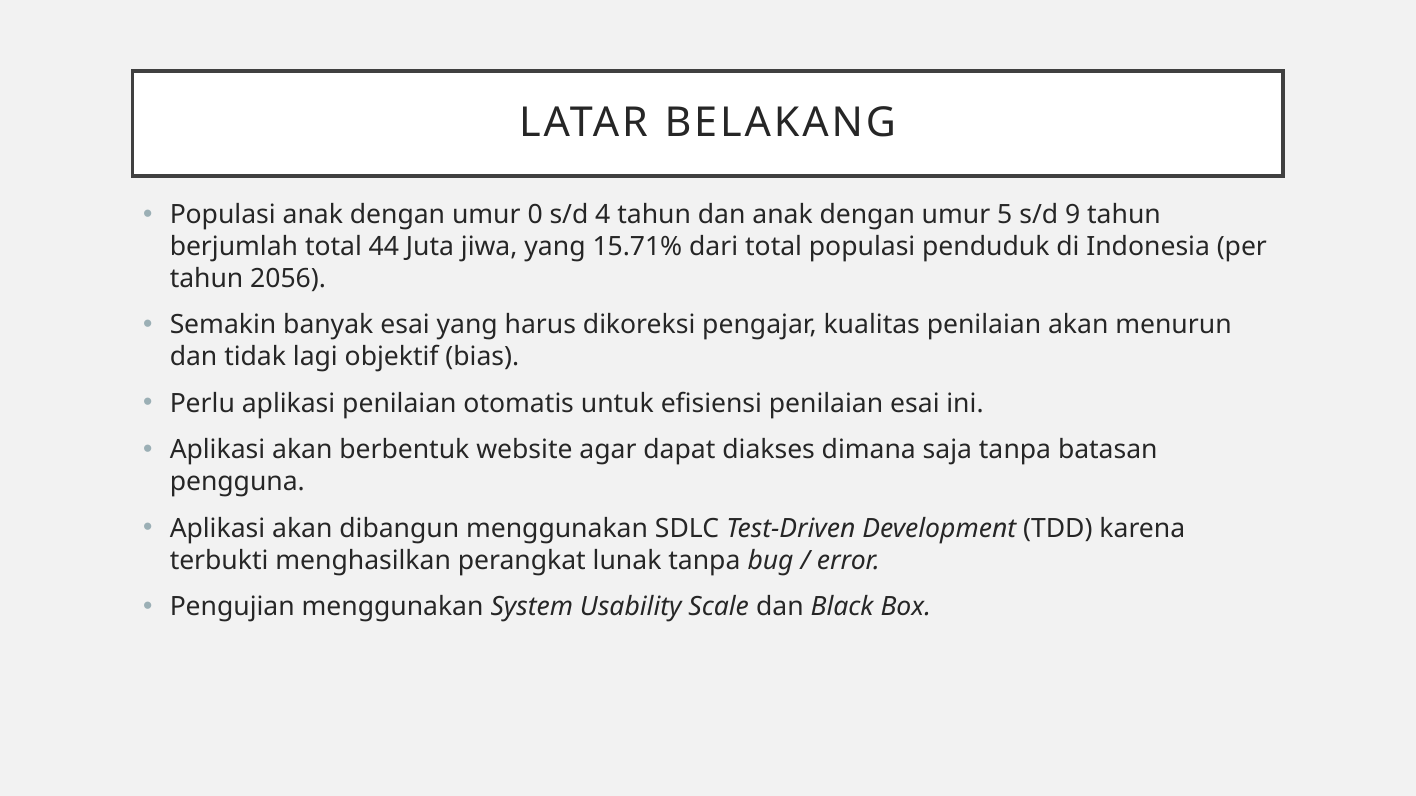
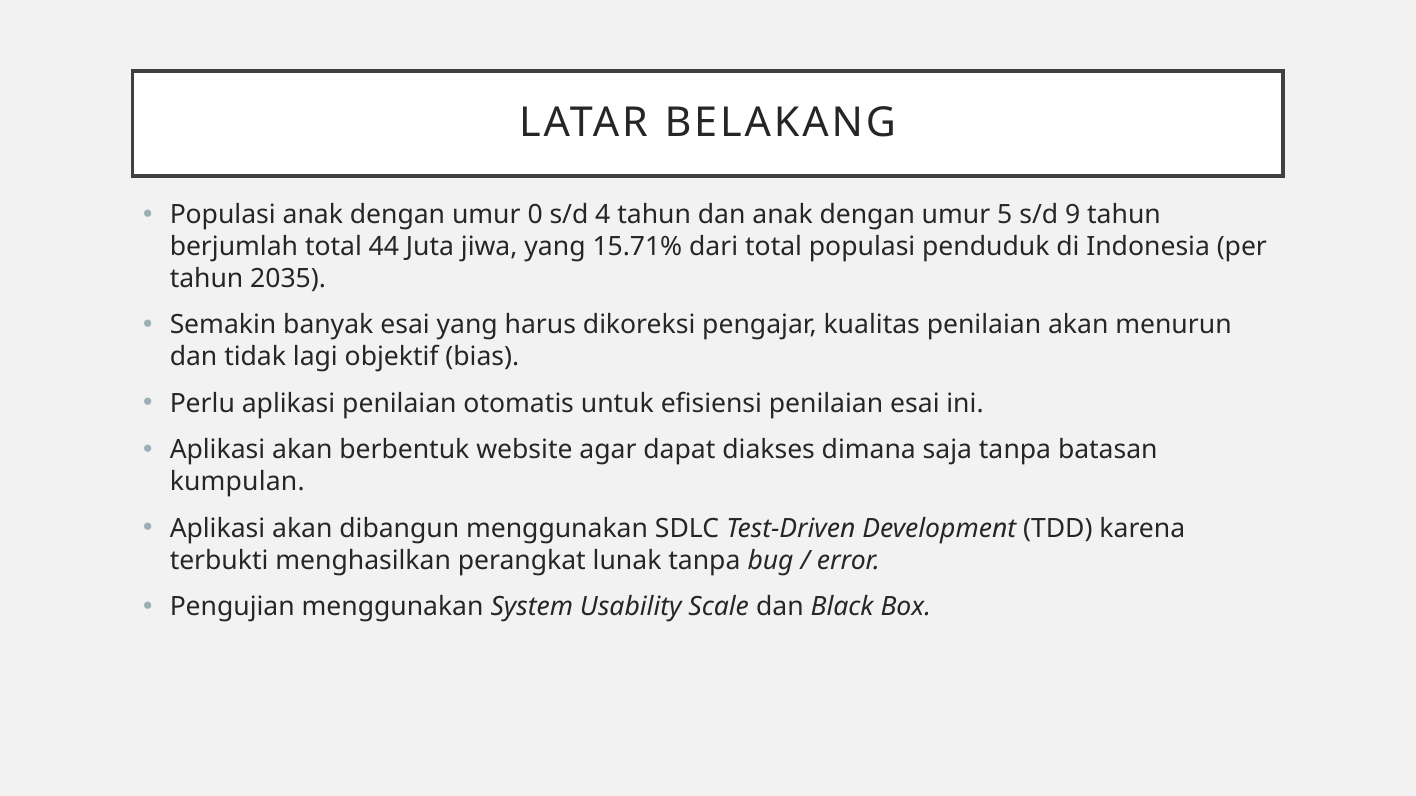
2056: 2056 -> 2035
pengguna: pengguna -> kumpulan
